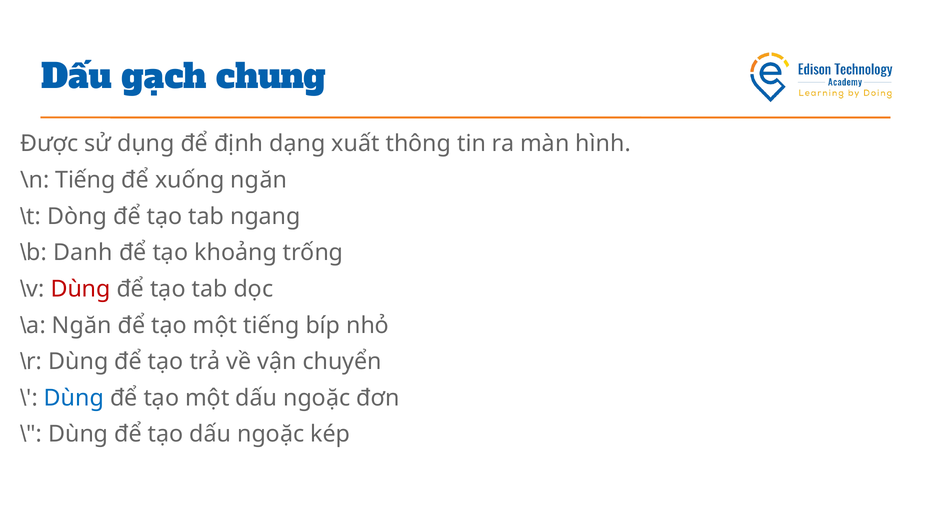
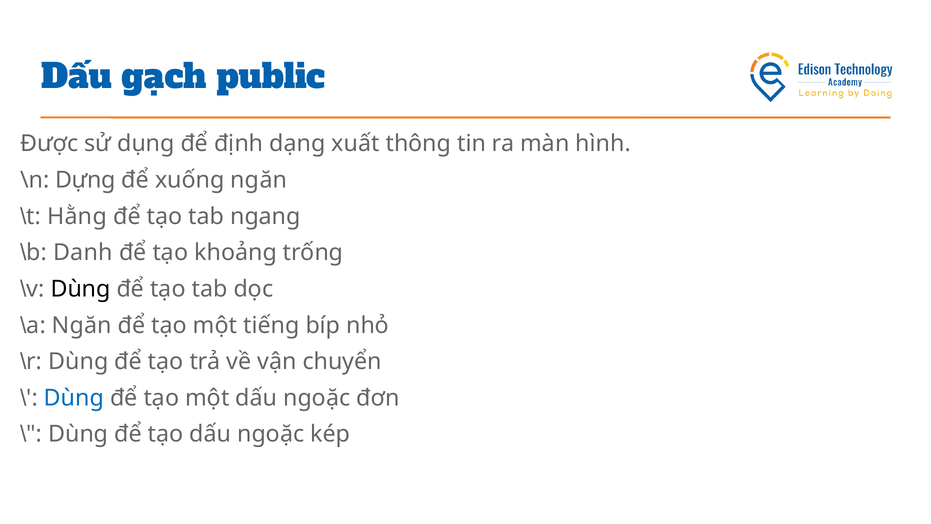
chung: chung -> public
\n Tiếng: Tiếng -> Dựng
Dòng: Dòng -> Hằng
Dùng at (81, 289) colour: red -> black
